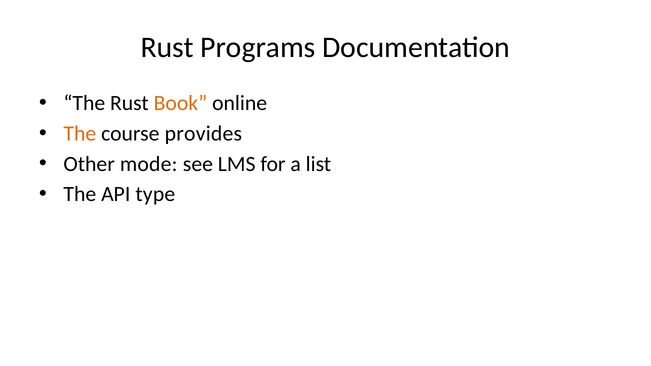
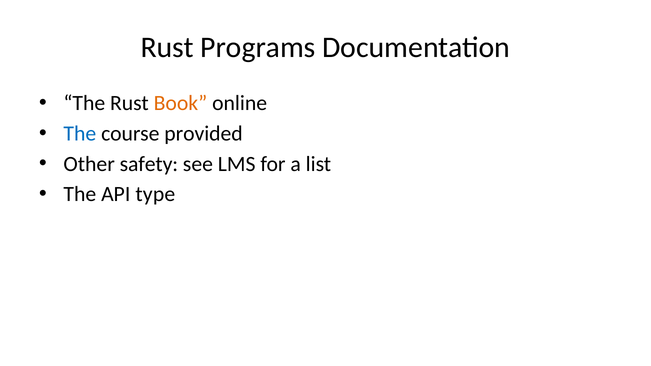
The at (80, 134) colour: orange -> blue
provides: provides -> provided
mode: mode -> safety
